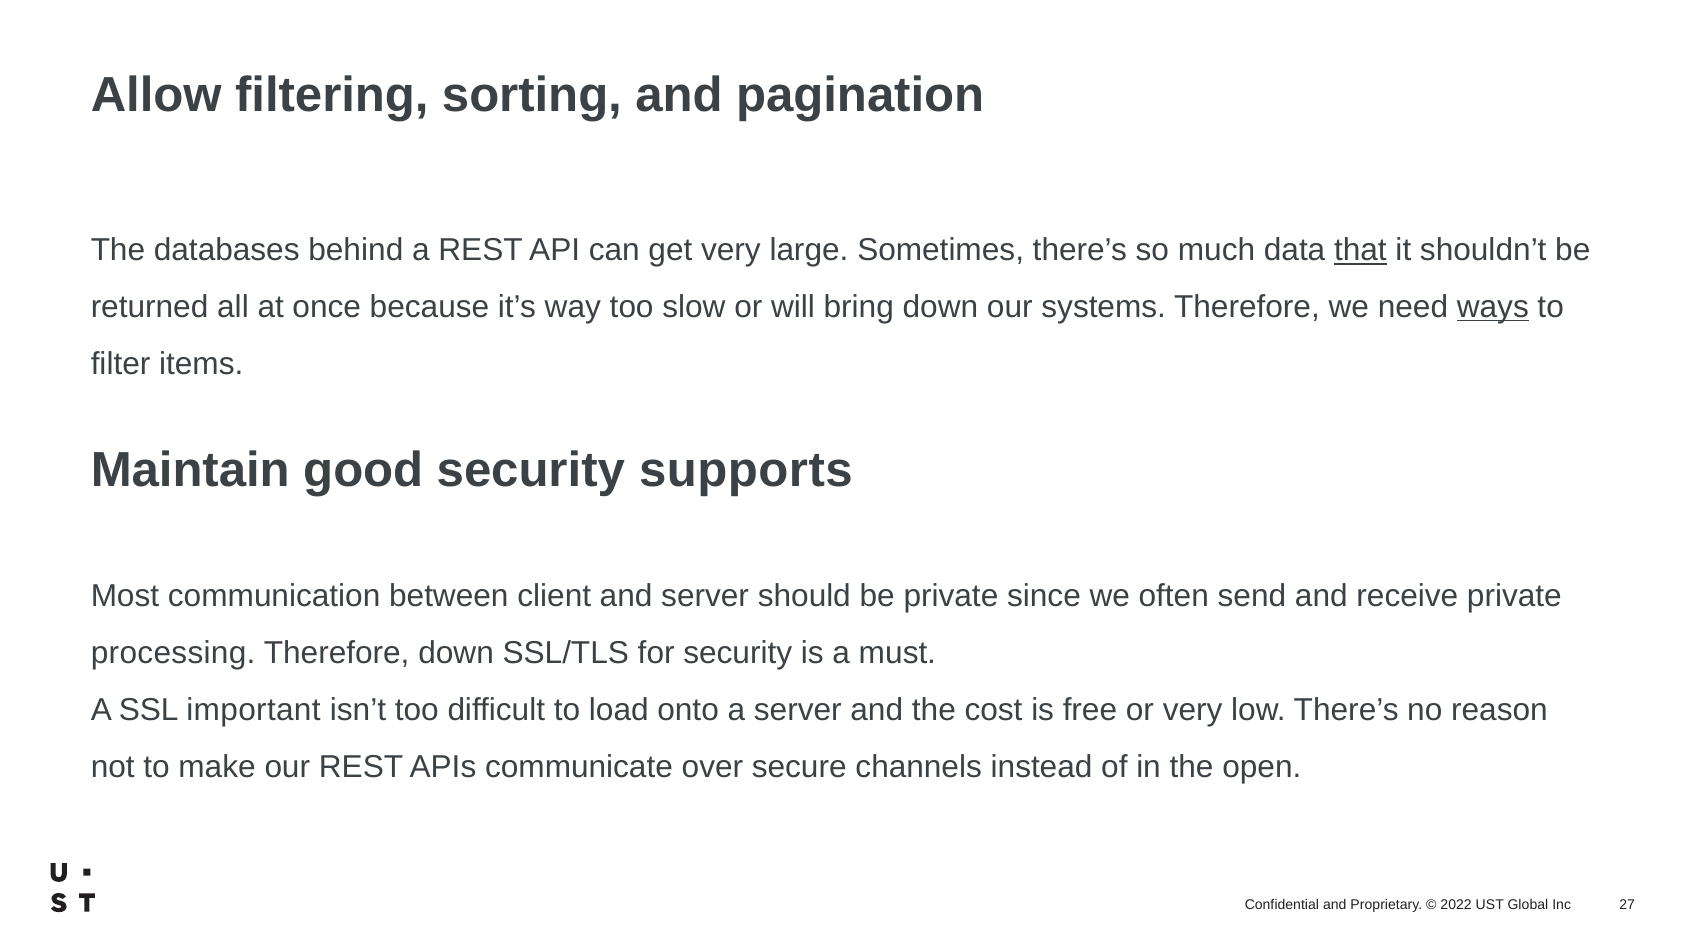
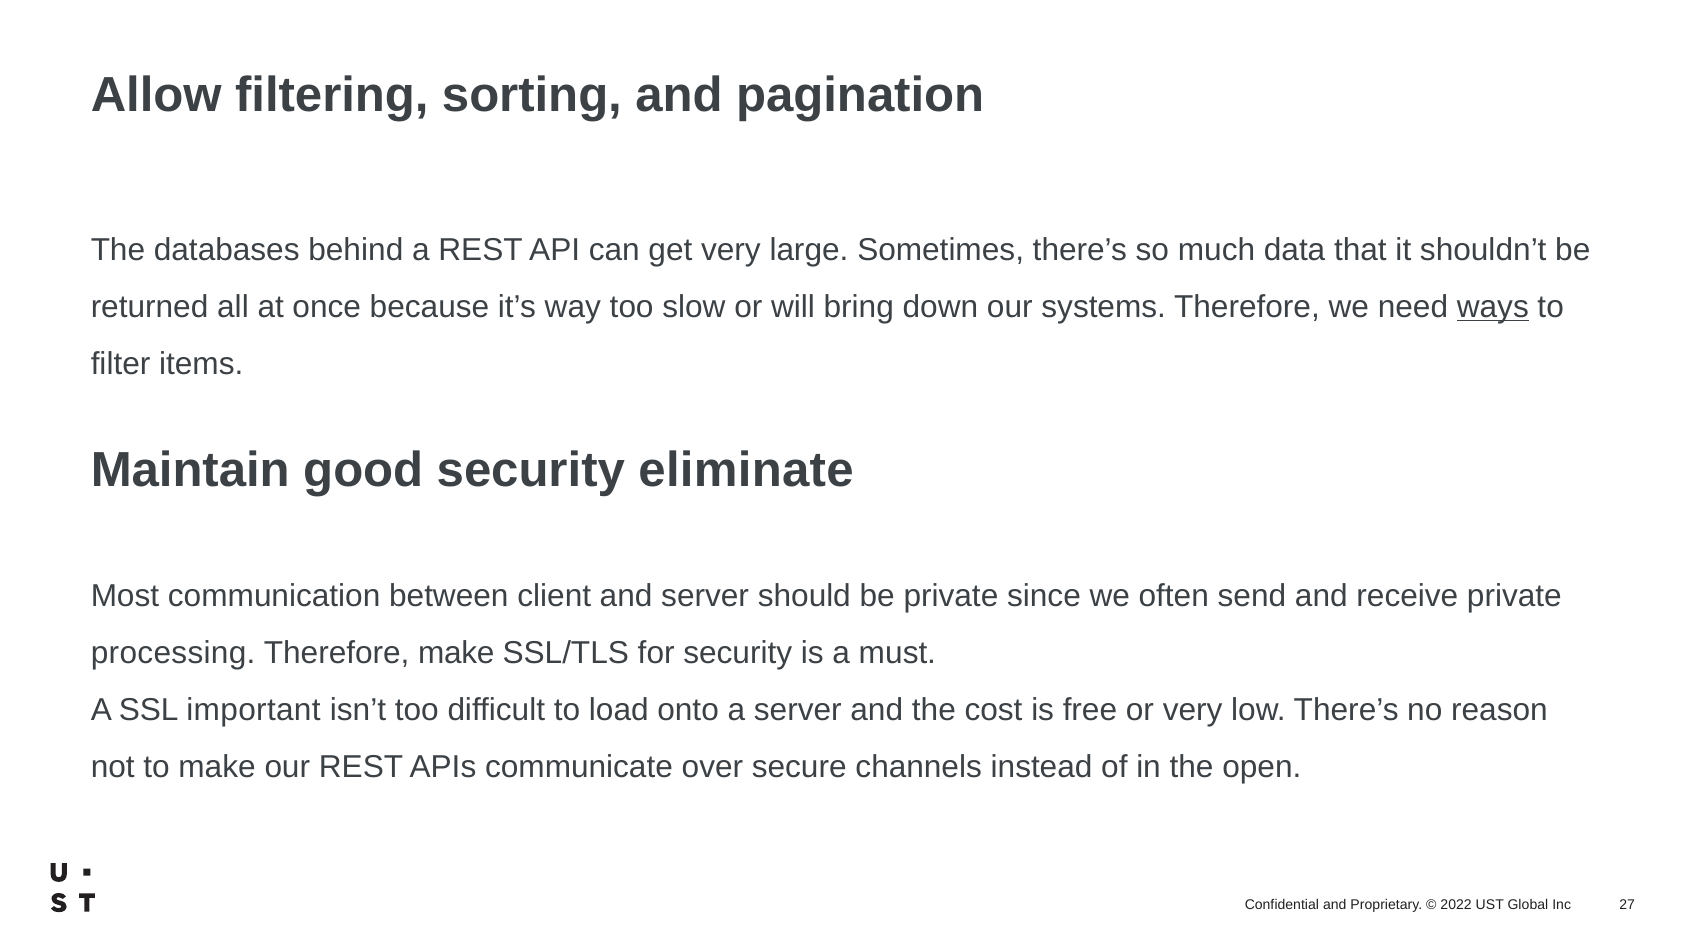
that underline: present -> none
supports: supports -> eliminate
Therefore down: down -> make
